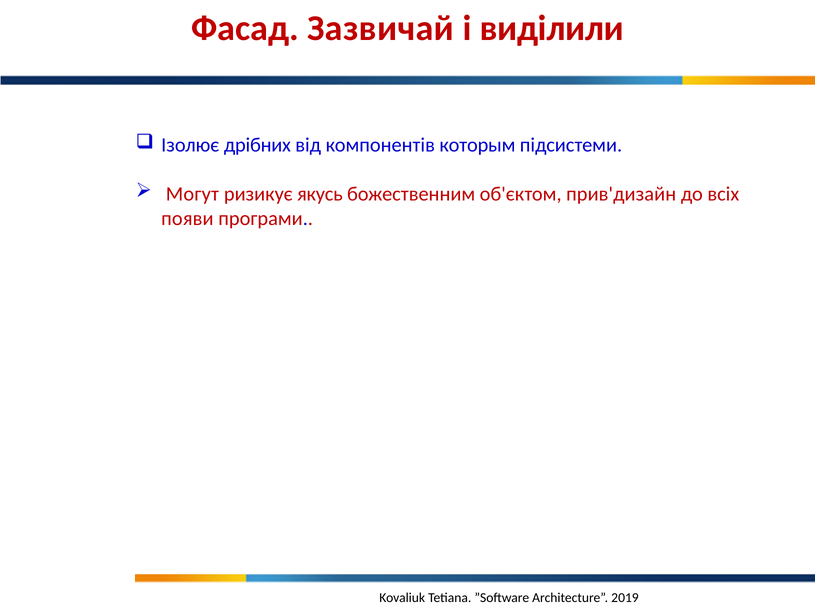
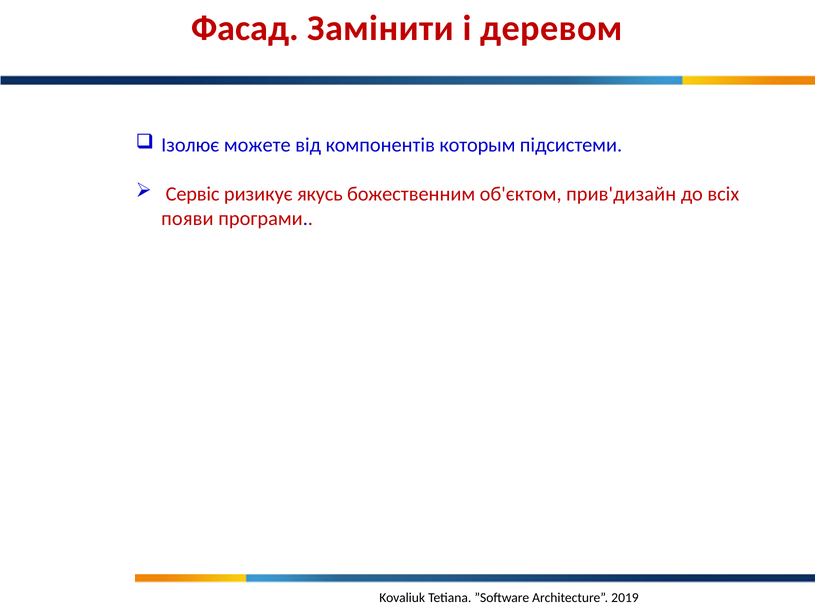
Зазвичай: Зазвичай -> Замінити
виділили: виділили -> деревом
дрібних: дрібних -> можете
Могут: Могут -> Сервіс
